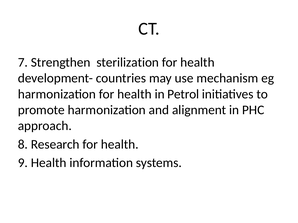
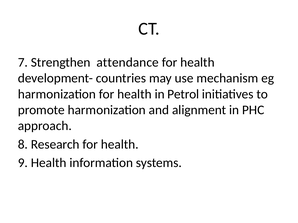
sterilization: sterilization -> attendance
